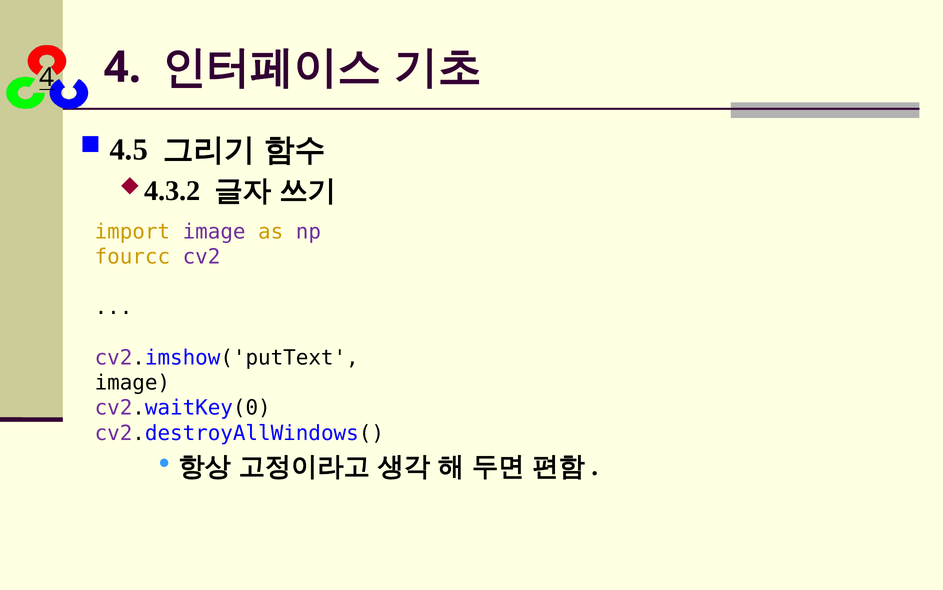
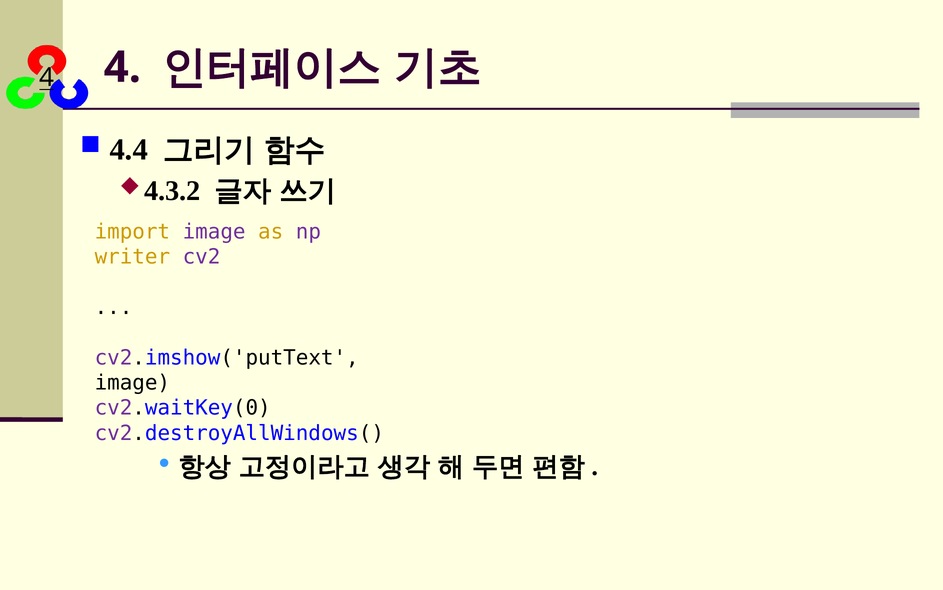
4.5: 4.5 -> 4.4
fourcc: fourcc -> writer
